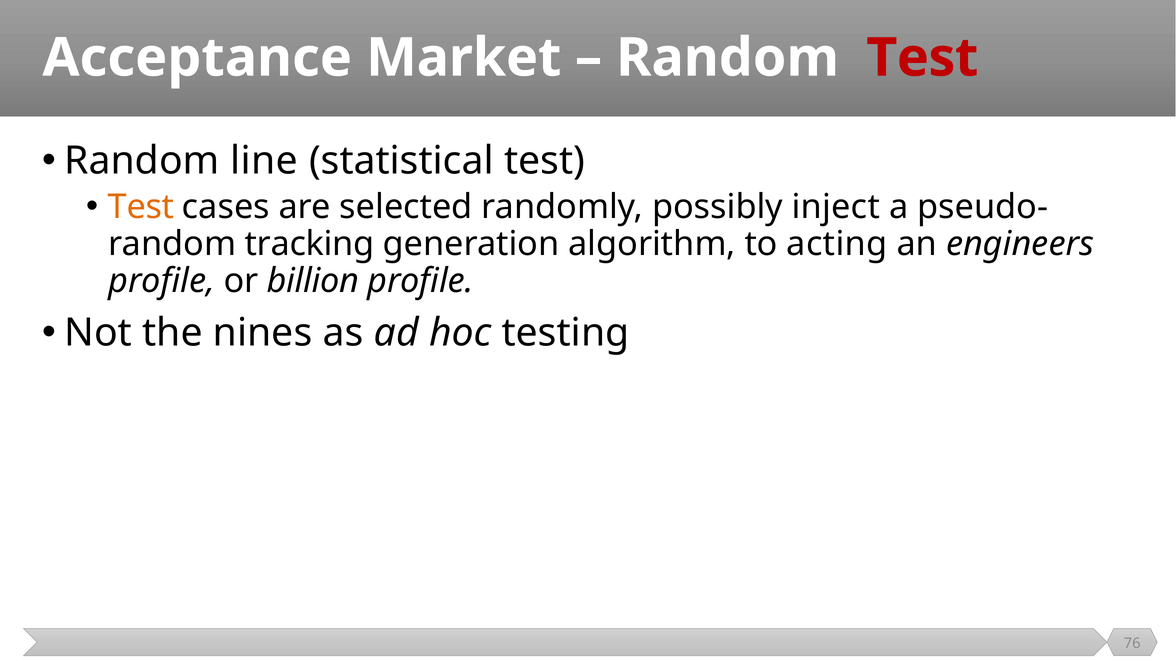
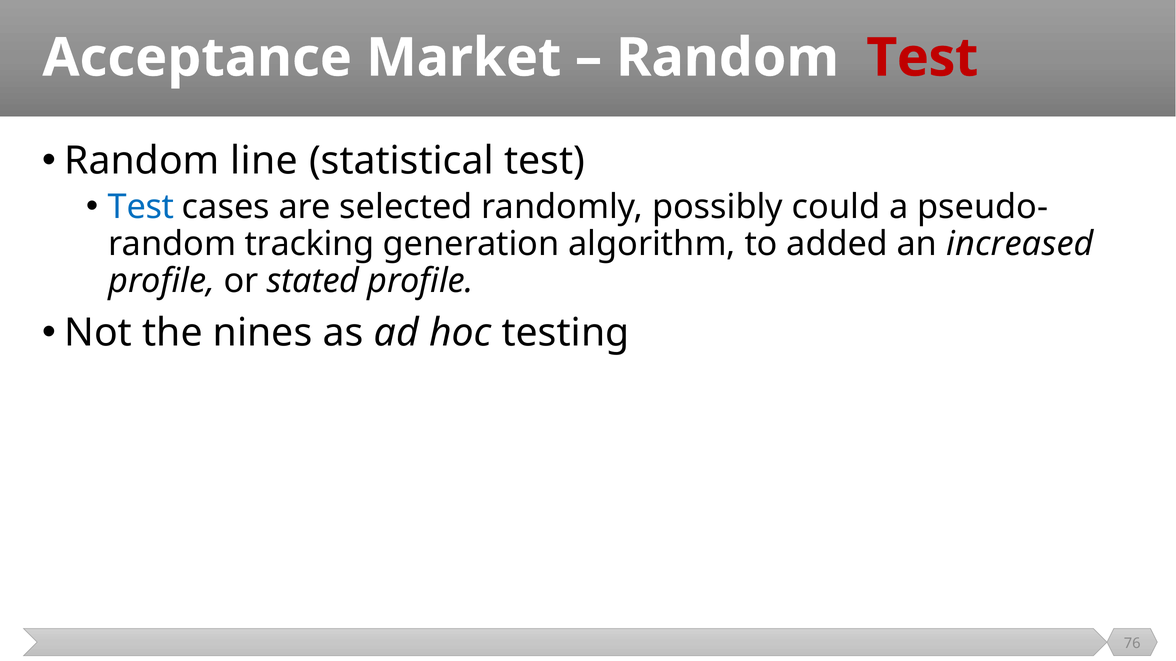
Test at (141, 207) colour: orange -> blue
inject: inject -> could
acting: acting -> added
engineers: engineers -> increased
billion: billion -> stated
